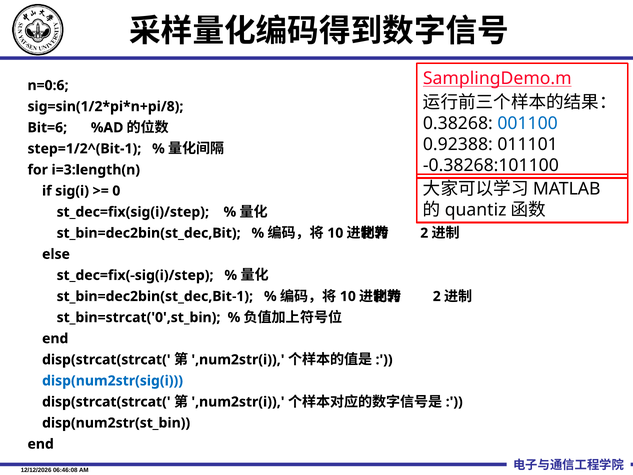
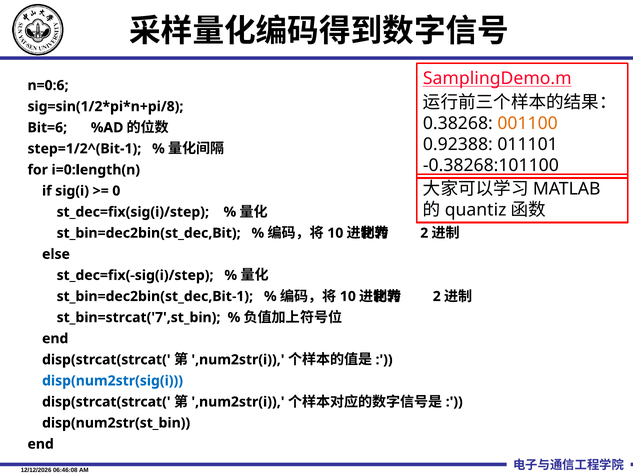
001100 colour: blue -> orange
i=3:length(n: i=3:length(n -> i=0:length(n
st_bin=strcat('0',st_bin: st_bin=strcat('0',st_bin -> st_bin=strcat('7',st_bin
